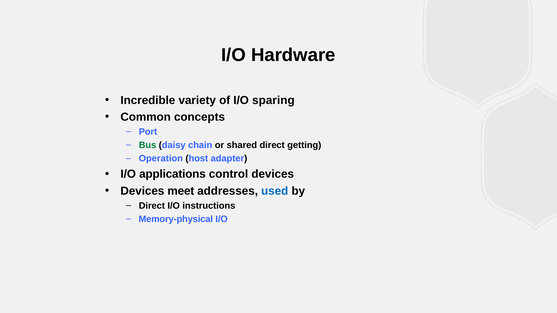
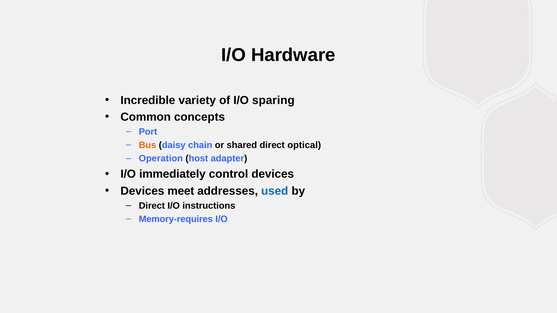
Bus colour: green -> orange
getting: getting -> optical
applications: applications -> immediately
Memory-physical: Memory-physical -> Memory-requires
